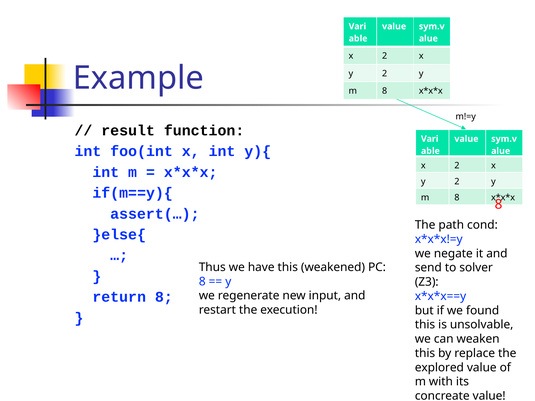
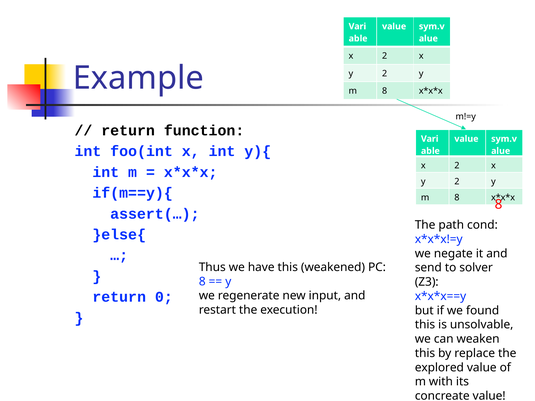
result at (128, 131): result -> return
return 8: 8 -> 0
